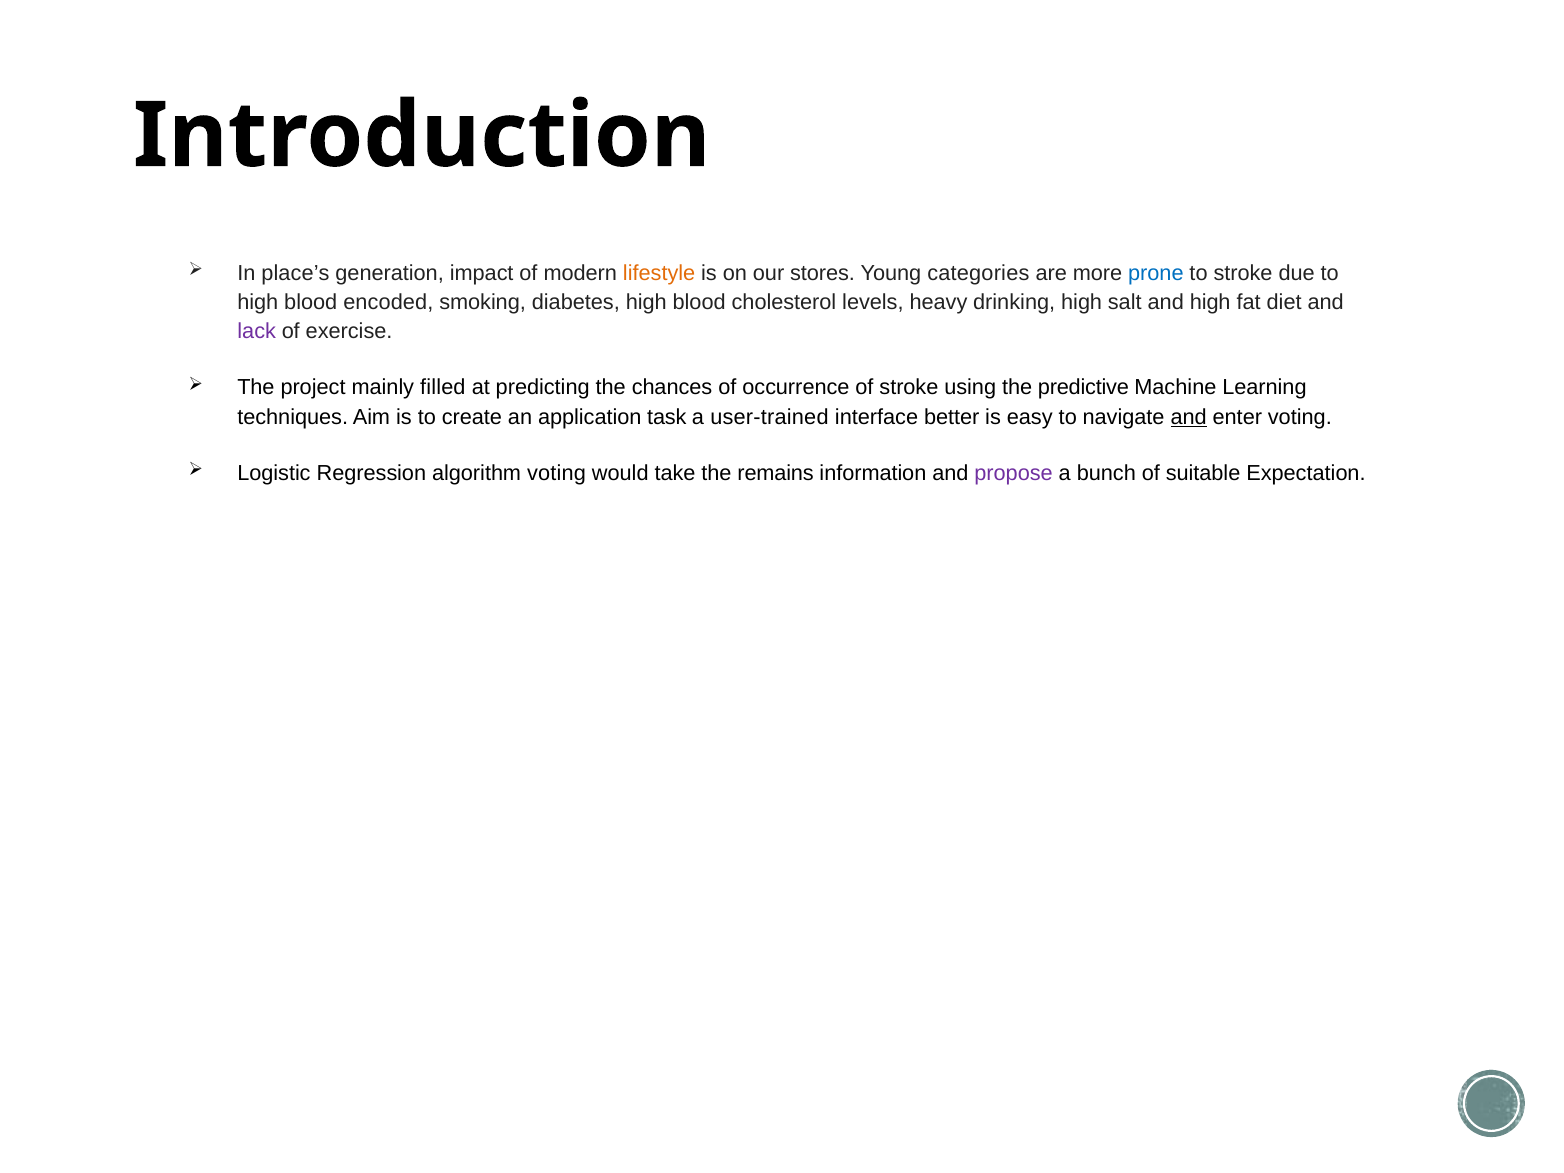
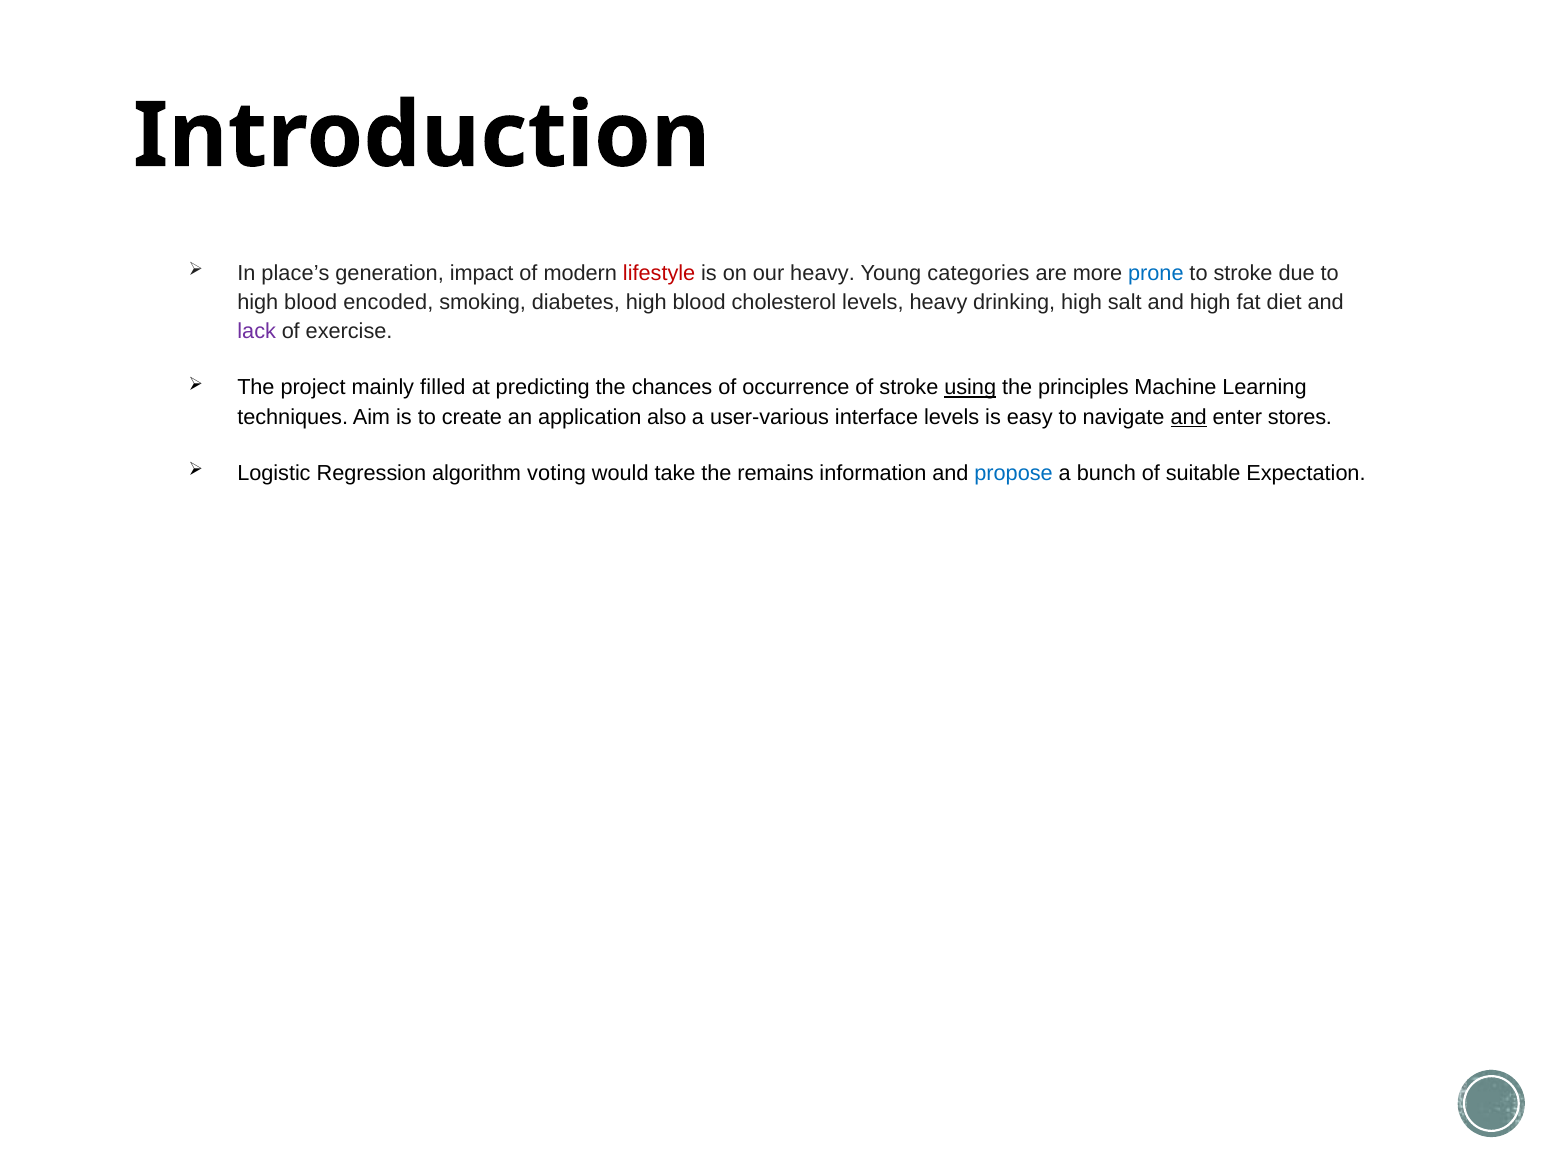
lifestyle colour: orange -> red
our stores: stores -> heavy
using underline: none -> present
predictive: predictive -> principles
task: task -> also
user-trained: user-trained -> user-various
interface better: better -> levels
enter voting: voting -> stores
propose colour: purple -> blue
